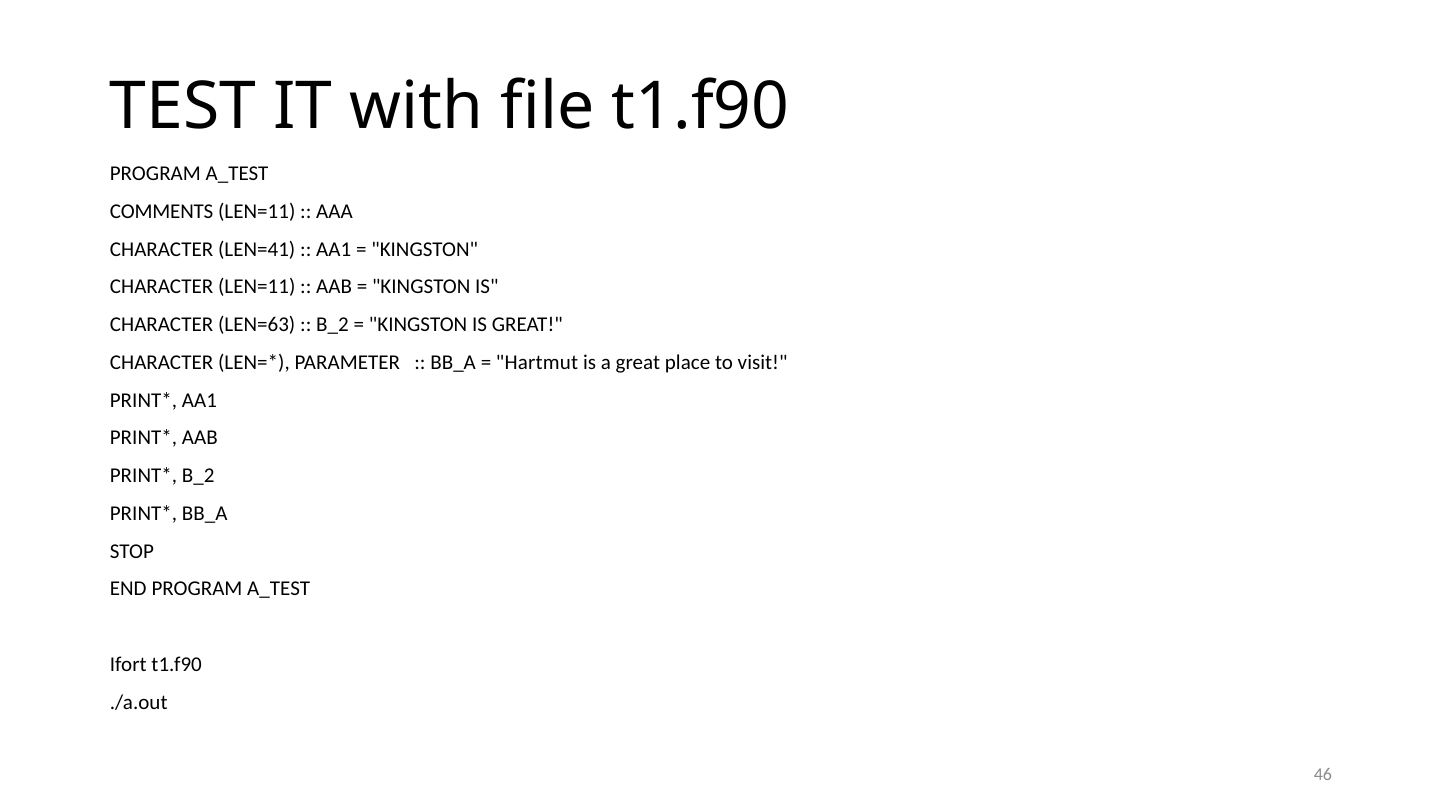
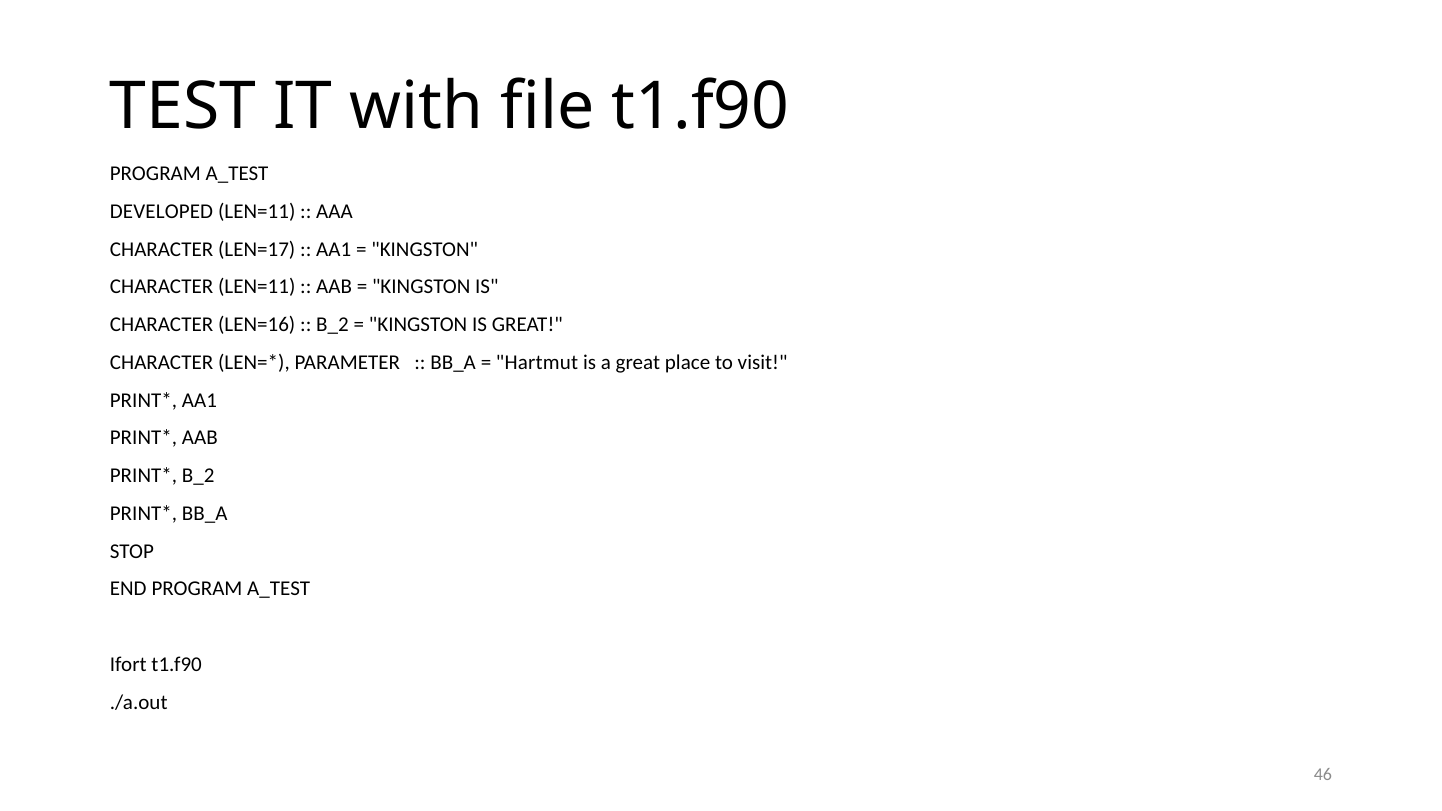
COMMENTS: COMMENTS -> DEVELOPED
LEN=41: LEN=41 -> LEN=17
LEN=63: LEN=63 -> LEN=16
